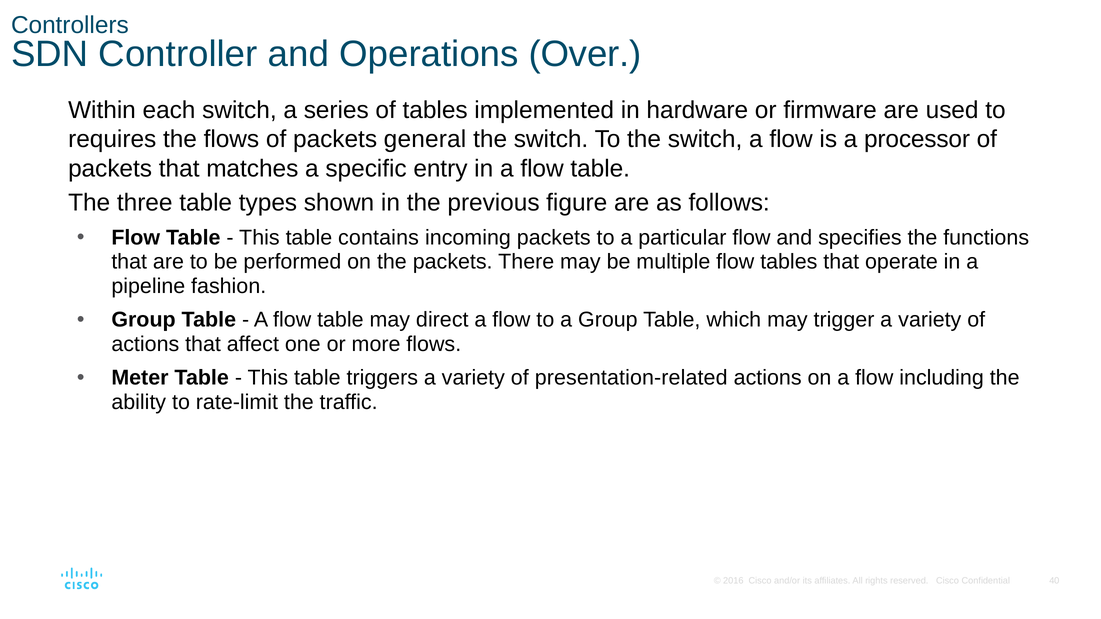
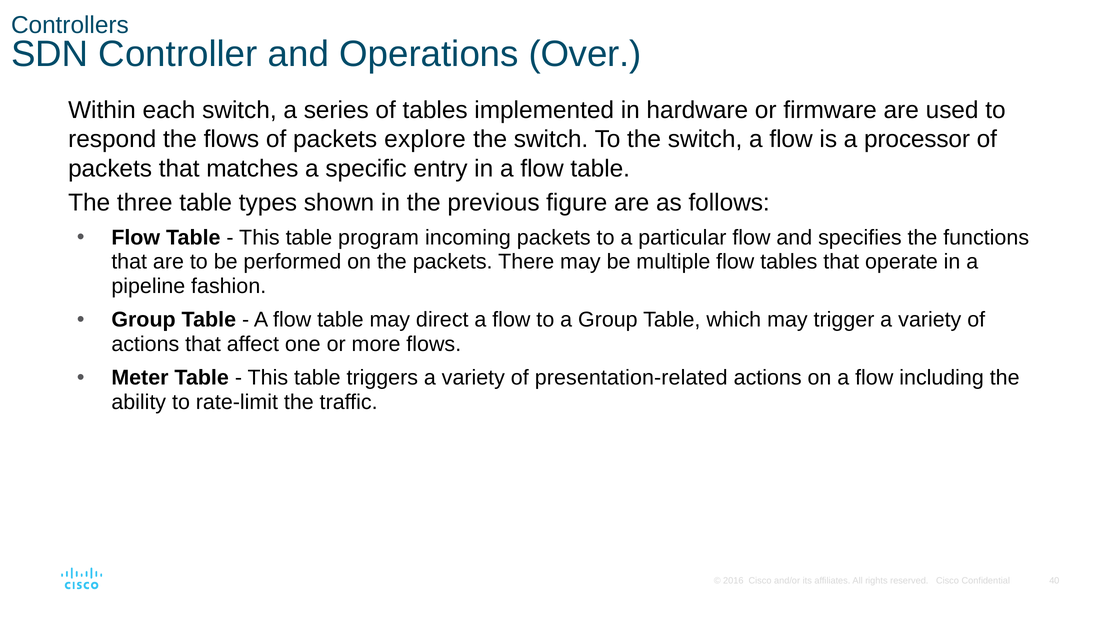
requires: requires -> respond
general: general -> explore
contains: contains -> program
